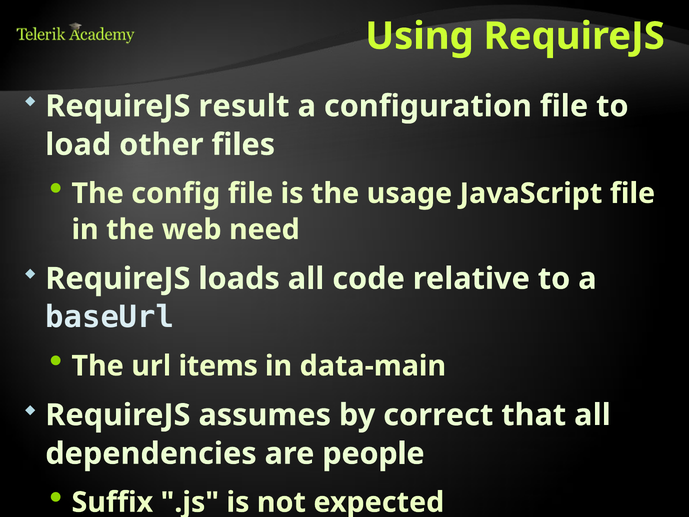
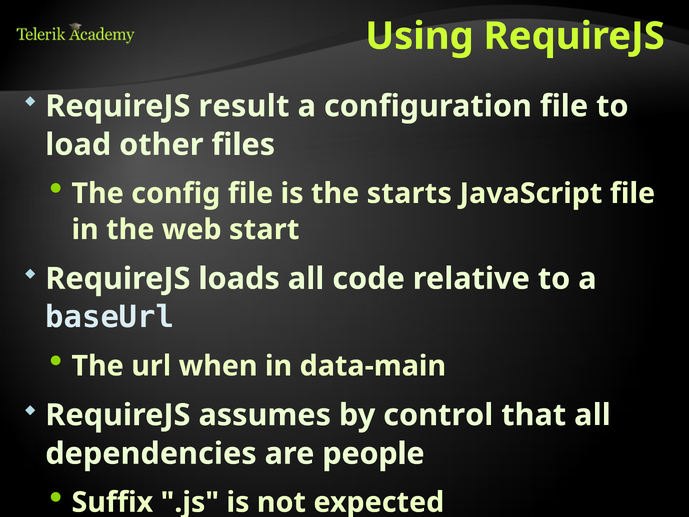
usage: usage -> starts
need: need -> start
items: items -> when
correct: correct -> control
